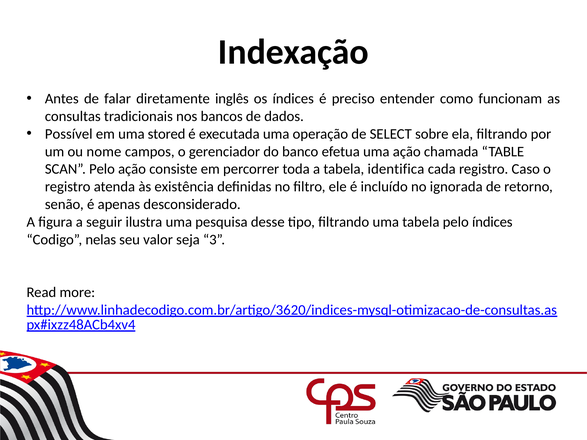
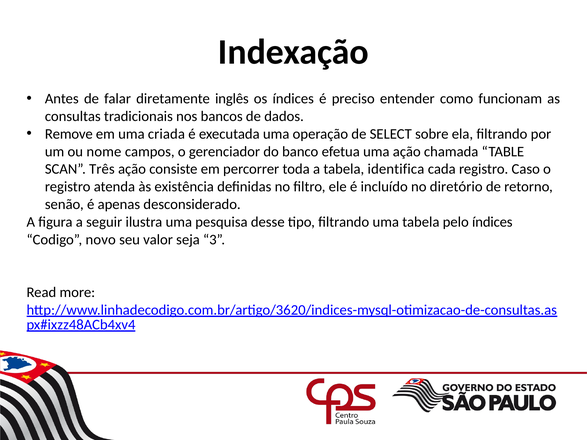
Possível: Possível -> Remove
stored: stored -> criada
SCAN Pelo: Pelo -> Três
ignorada: ignorada -> diretório
nelas: nelas -> novo
